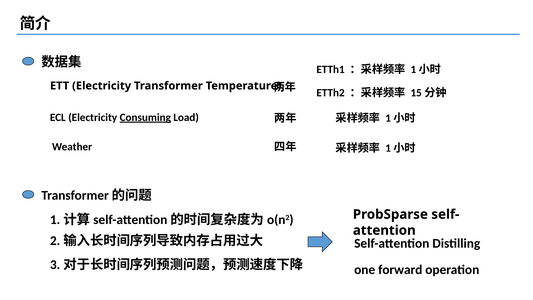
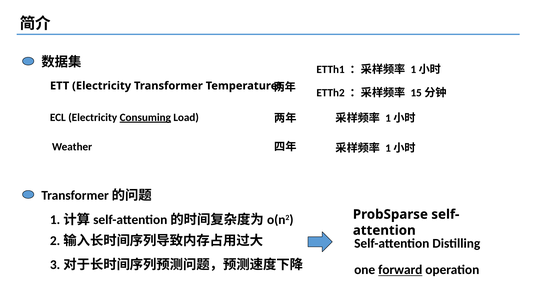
forward underline: none -> present
